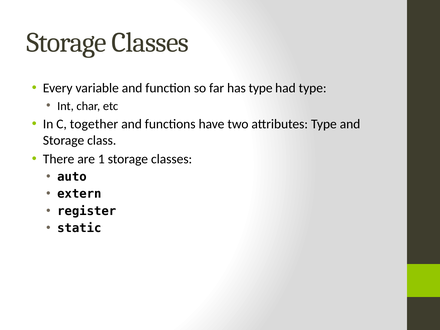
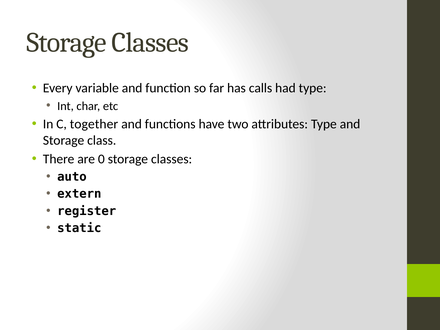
has type: type -> calls
1: 1 -> 0
